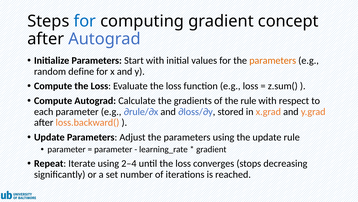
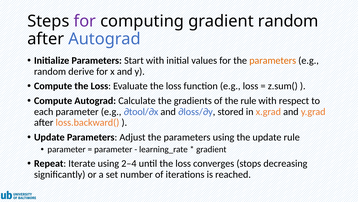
for at (85, 21) colour: blue -> purple
gradient concept: concept -> random
define: define -> derive
∂rule/∂x: ∂rule/∂x -> ∂tool/∂x
